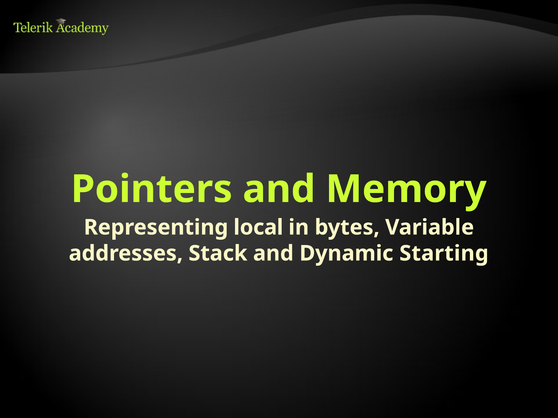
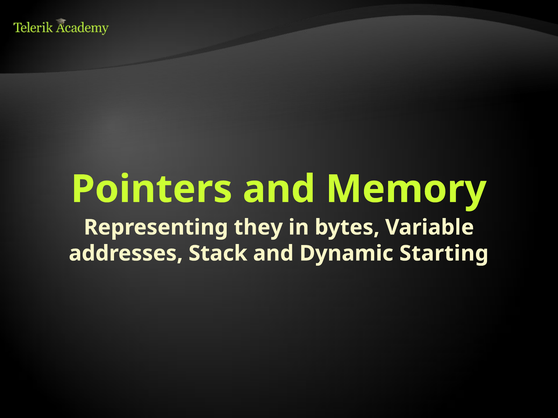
local: local -> they
